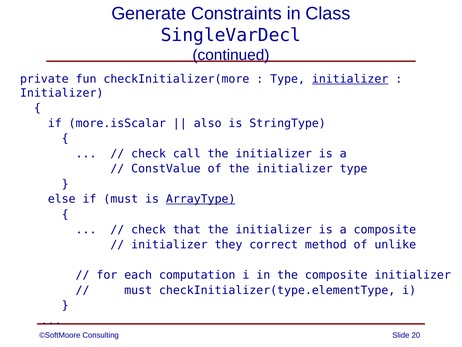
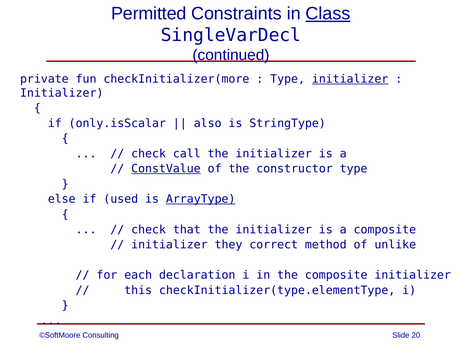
Generate: Generate -> Permitted
Class underline: none -> present
more.isScalar: more.isScalar -> only.isScalar
ConstValue underline: none -> present
of the initializer: initializer -> constructor
if must: must -> used
computation: computation -> declaration
must at (138, 290): must -> this
